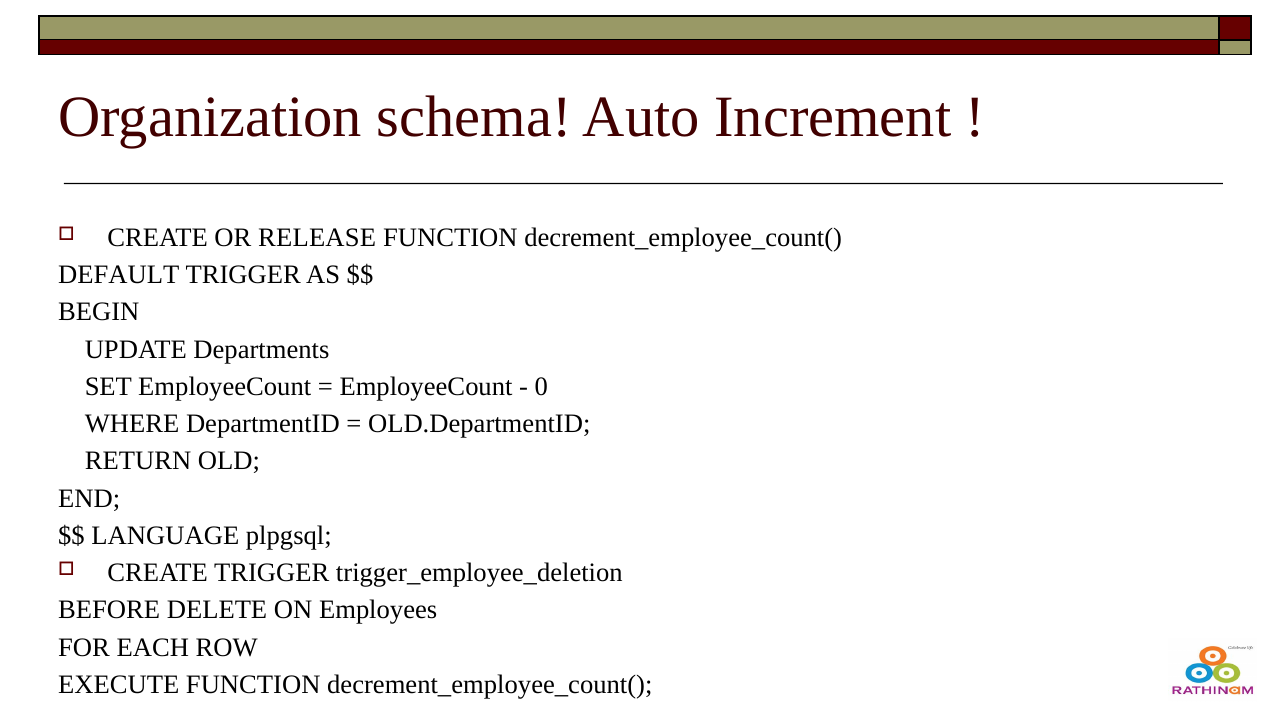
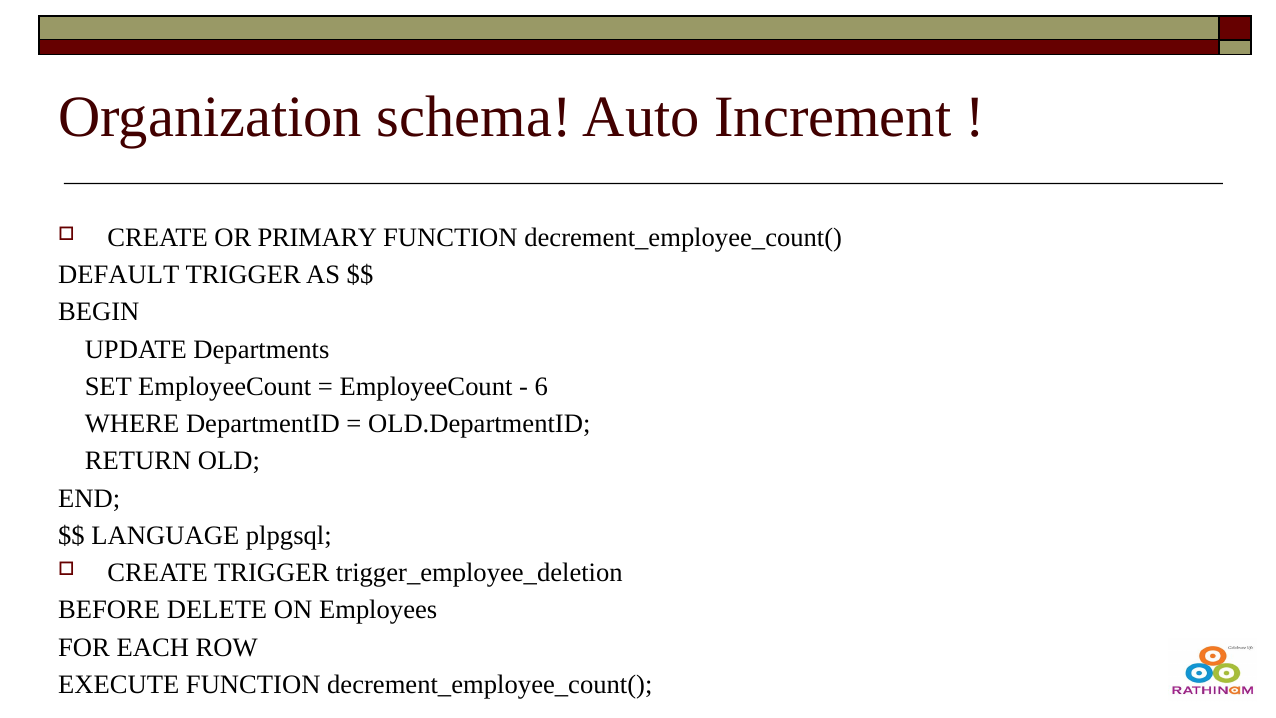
RELEASE: RELEASE -> PRIMARY
0: 0 -> 6
